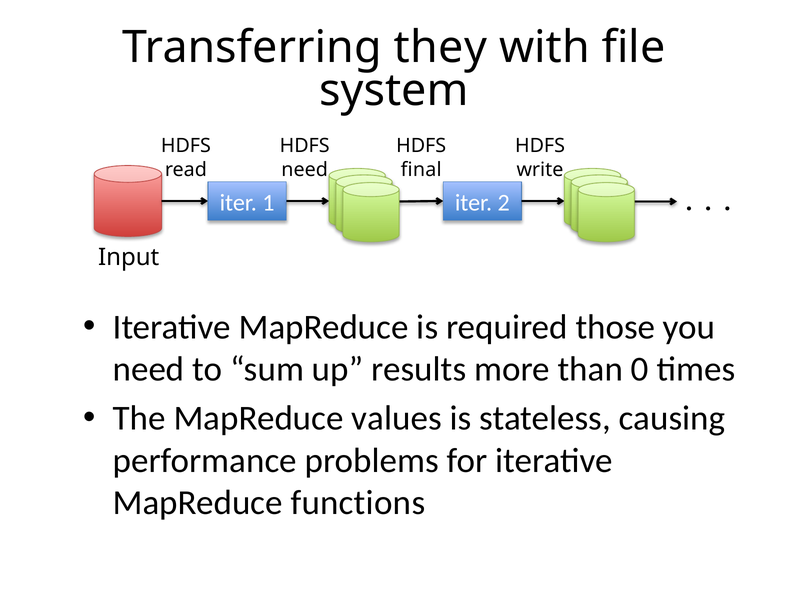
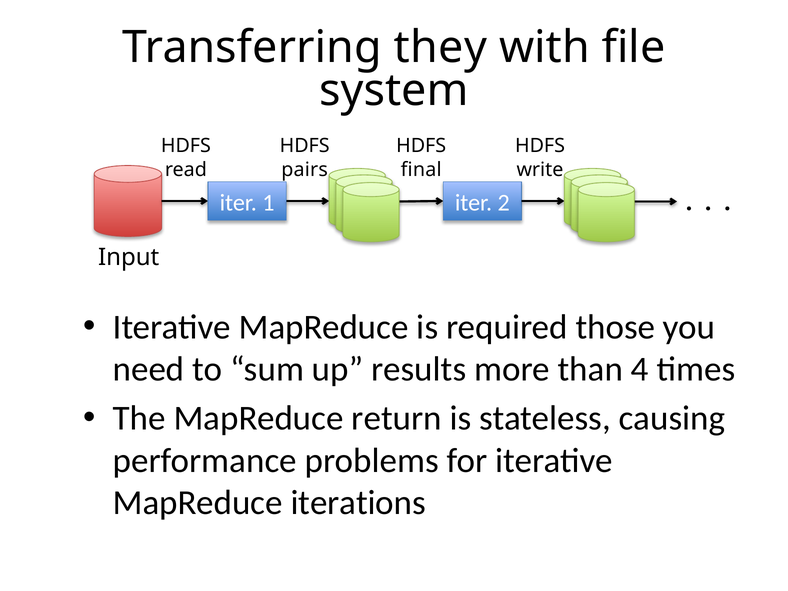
need at (305, 170): need -> pairs
0: 0 -> 4
values: values -> return
functions: functions -> iterations
